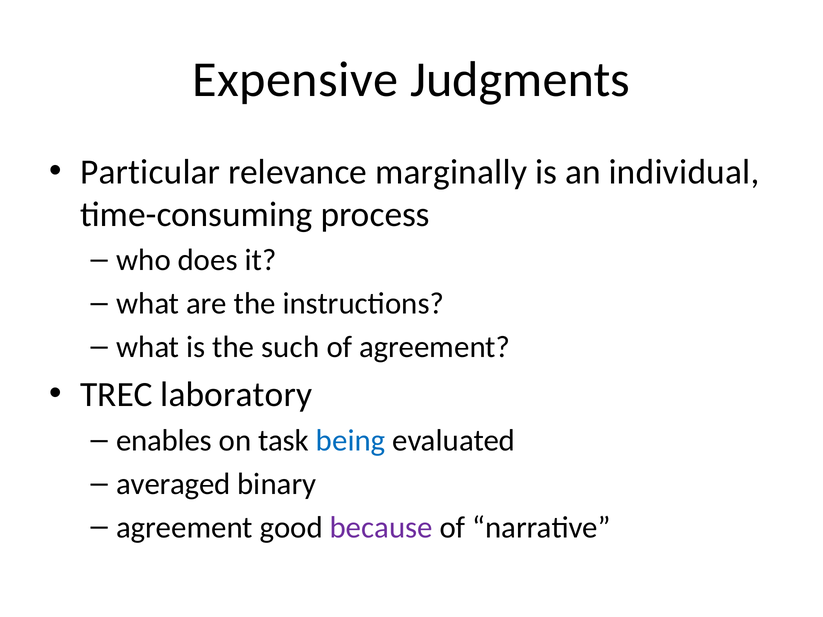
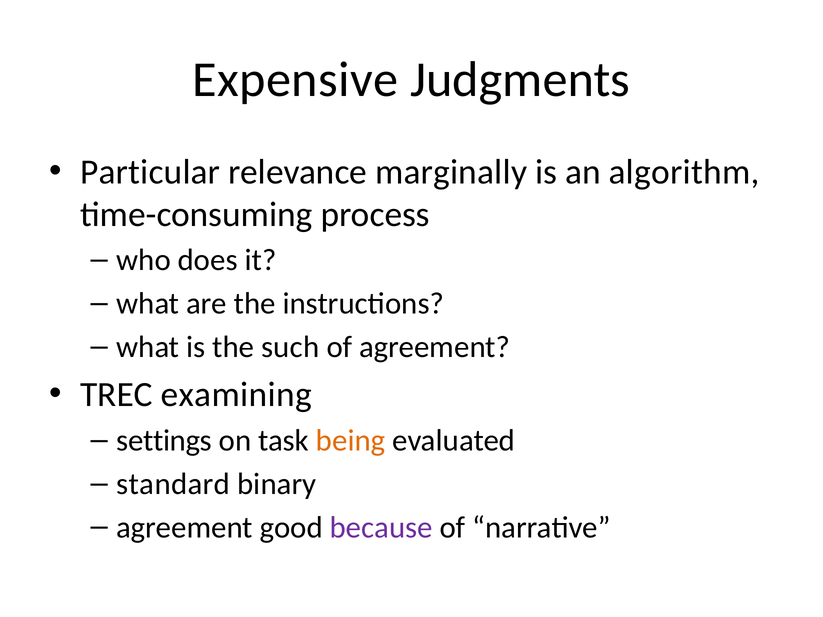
individual: individual -> algorithm
laboratory: laboratory -> examining
enables: enables -> settings
being colour: blue -> orange
averaged: averaged -> standard
